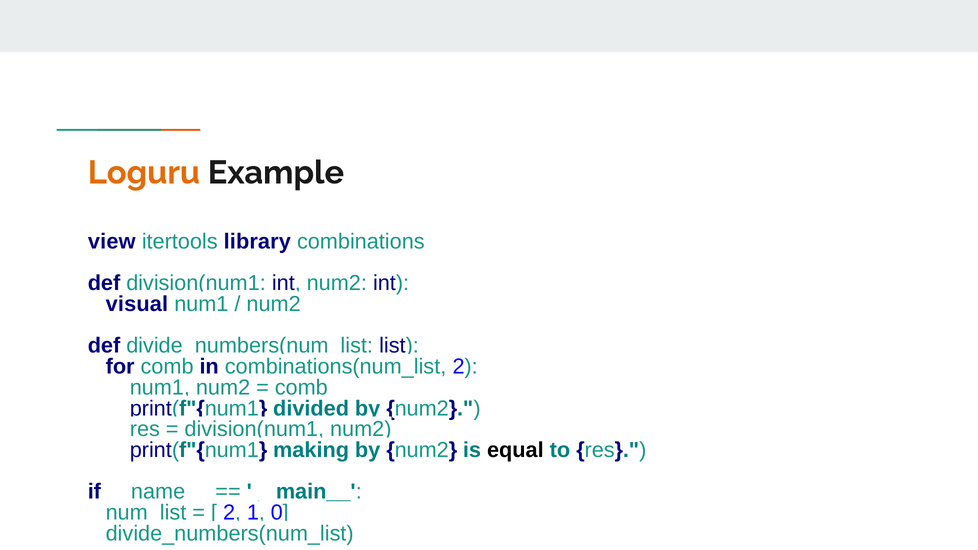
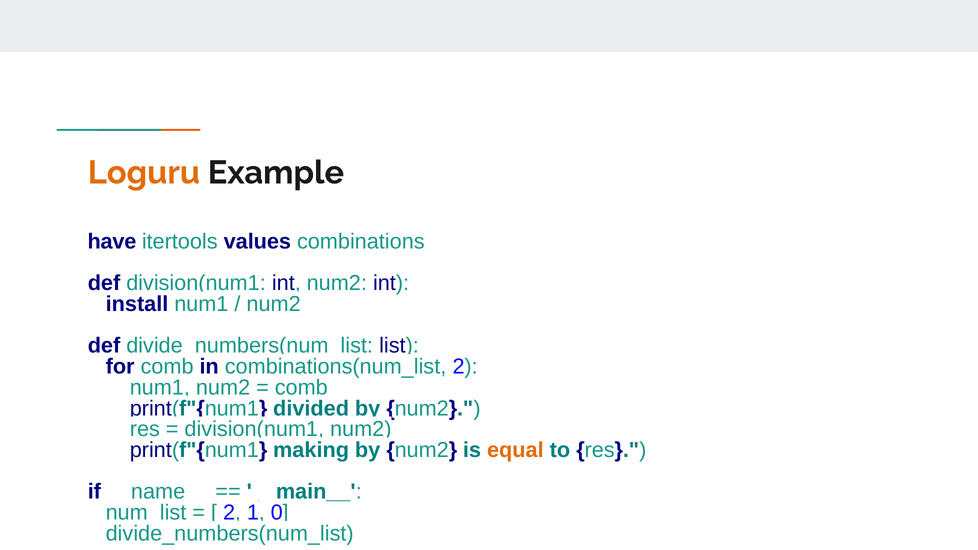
view: view -> have
library: library -> values
visual: visual -> install
equal colour: black -> orange
